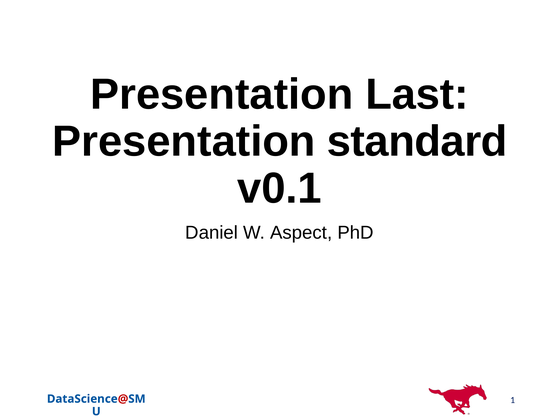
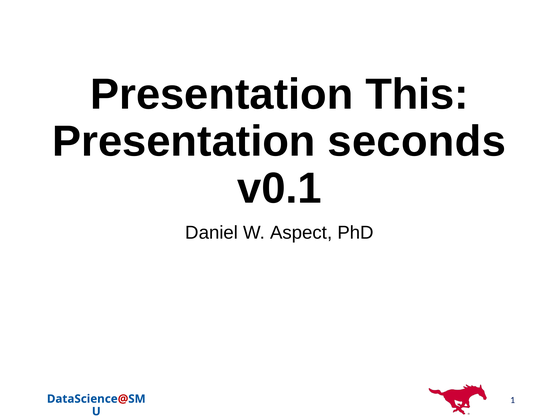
Last: Last -> This
standard: standard -> seconds
